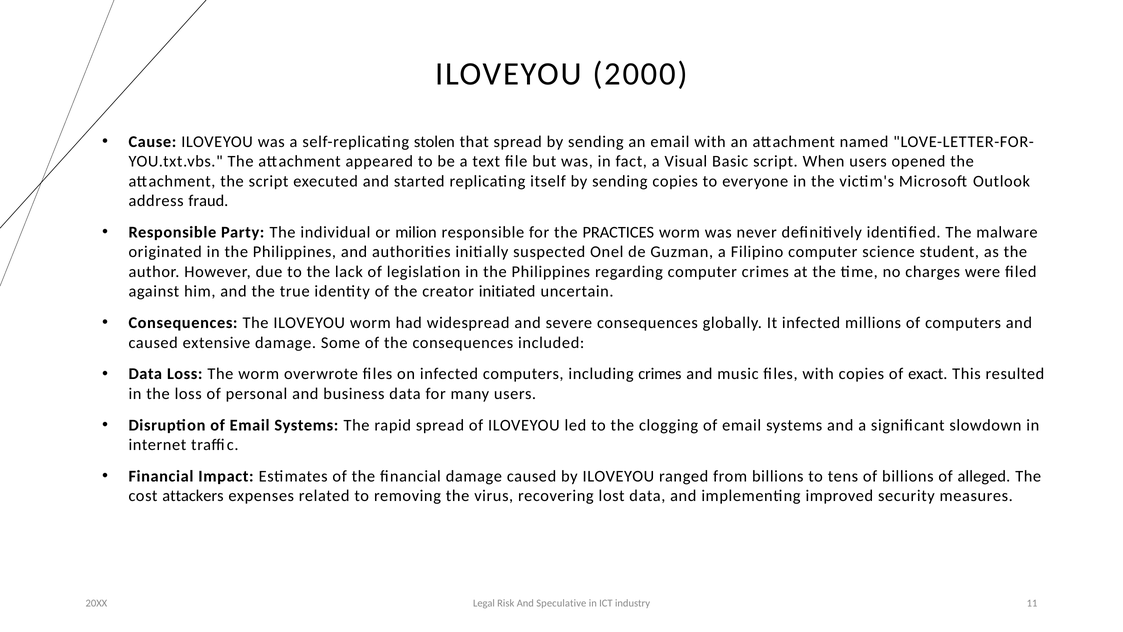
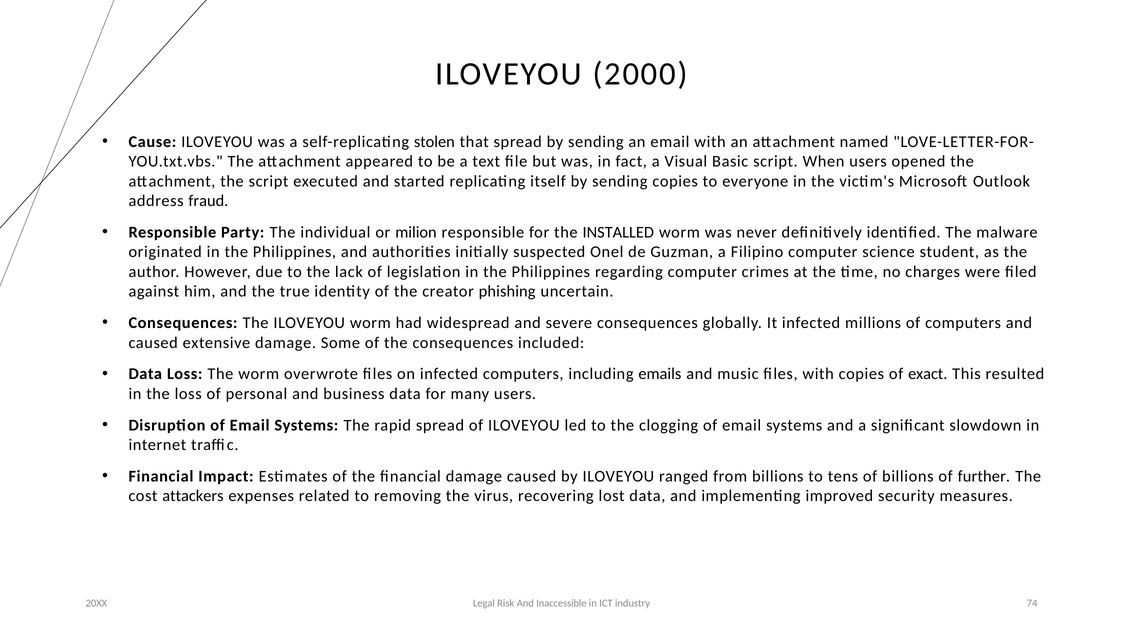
PRACTICES: PRACTICES -> INSTALLED
initiated: initiated -> phishing
including crimes: crimes -> emails
alleged: alleged -> further
Speculative: Speculative -> Inaccessible
11: 11 -> 74
